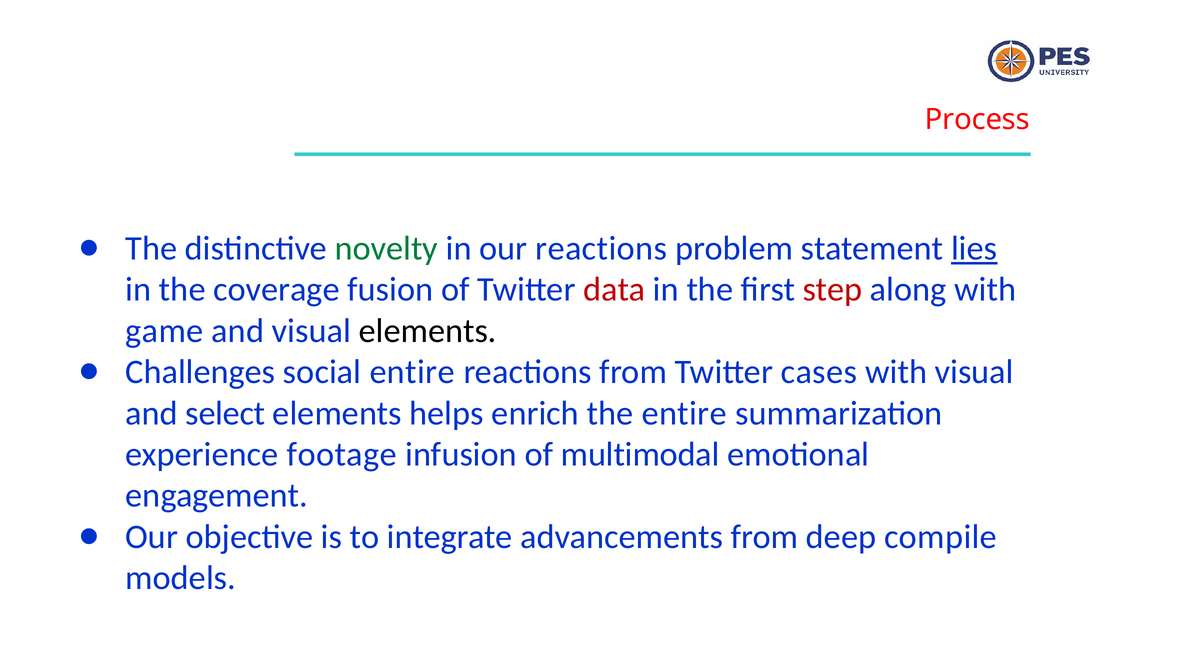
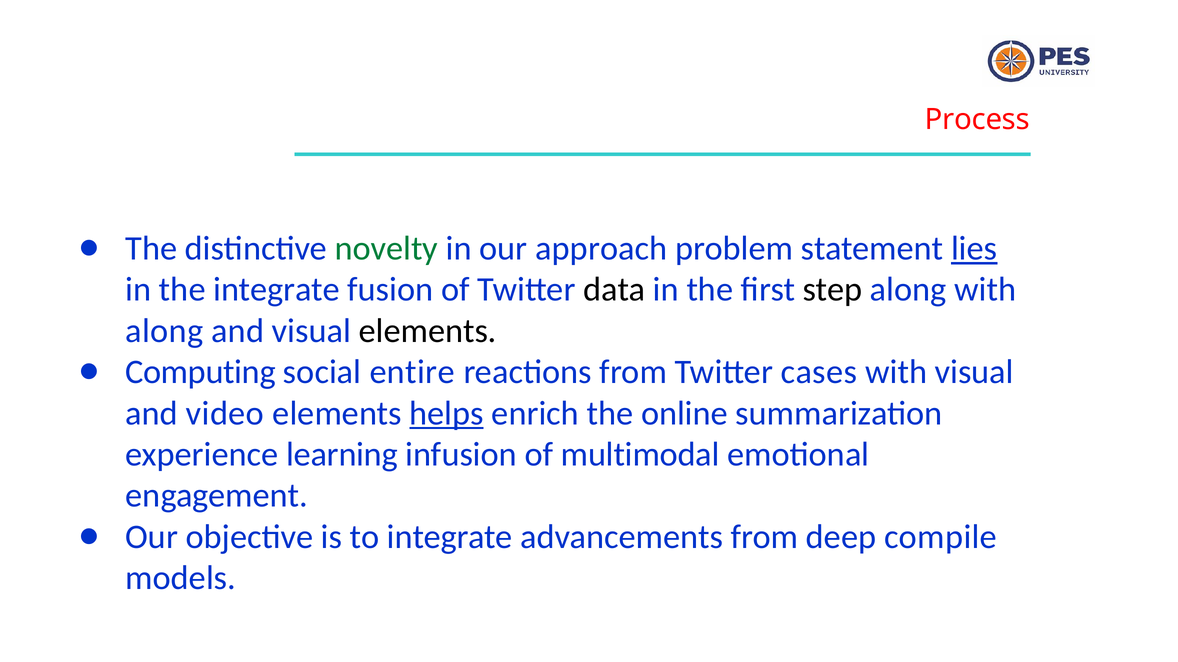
our reactions: reactions -> approach
the coverage: coverage -> integrate
data colour: red -> black
step colour: red -> black
game at (164, 331): game -> along
Challenges: Challenges -> Computing
select: select -> video
helps underline: none -> present
the entire: entire -> online
footage: footage -> learning
